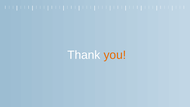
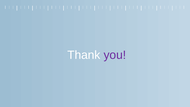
you colour: orange -> purple
